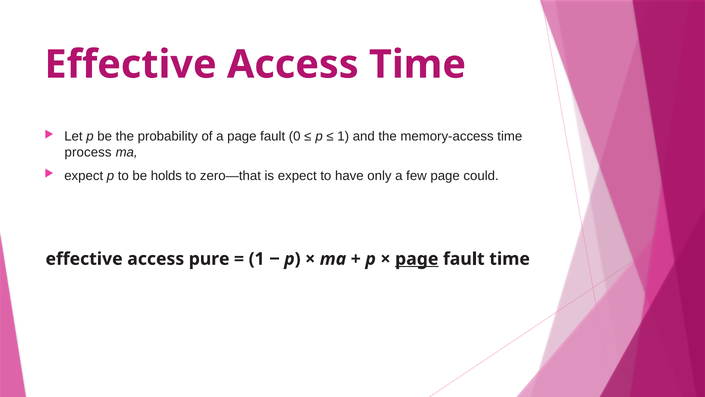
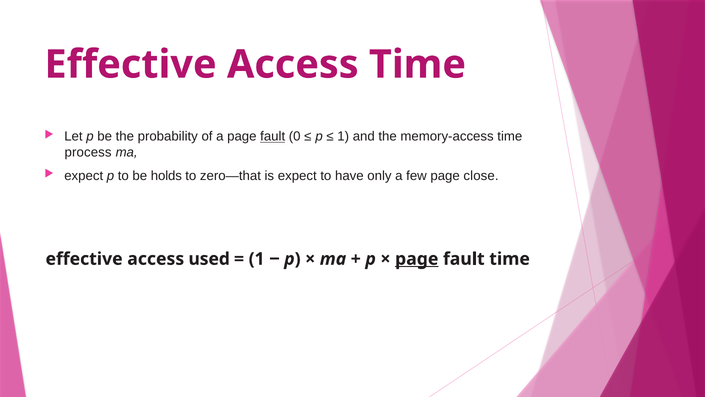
fault at (273, 136) underline: none -> present
could: could -> close
pure: pure -> used
